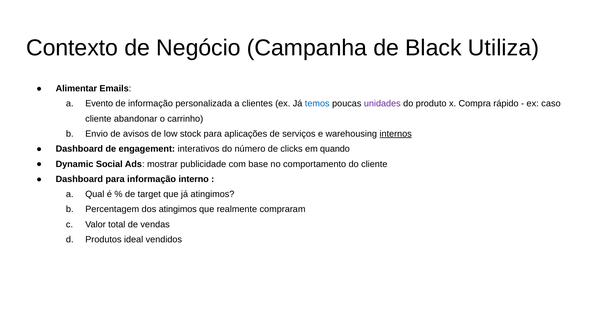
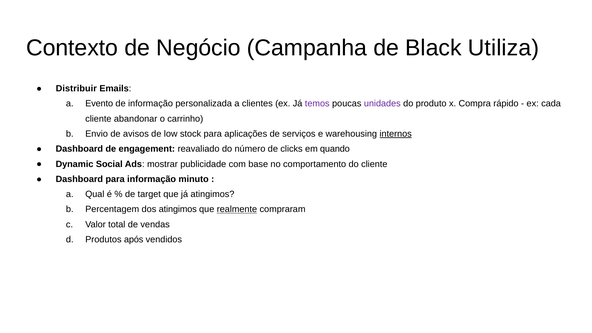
Alimentar: Alimentar -> Distribuir
temos colour: blue -> purple
caso: caso -> cada
interativos: interativos -> reavaliado
interno: interno -> minuto
realmente underline: none -> present
ideal: ideal -> após
